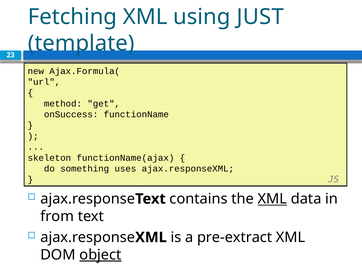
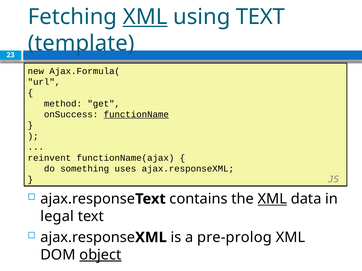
XML at (145, 17) underline: none -> present
using JUST: JUST -> TEXT
functionName underline: none -> present
skeleton: skeleton -> reinvent
from: from -> legal
pre-extract: pre-extract -> pre-prolog
